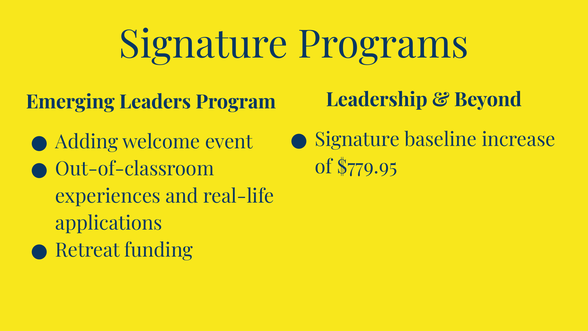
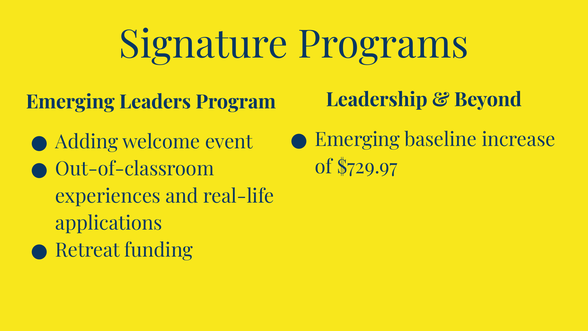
Signature at (357, 140): Signature -> Emerging
$779.95: $779.95 -> $729.97
